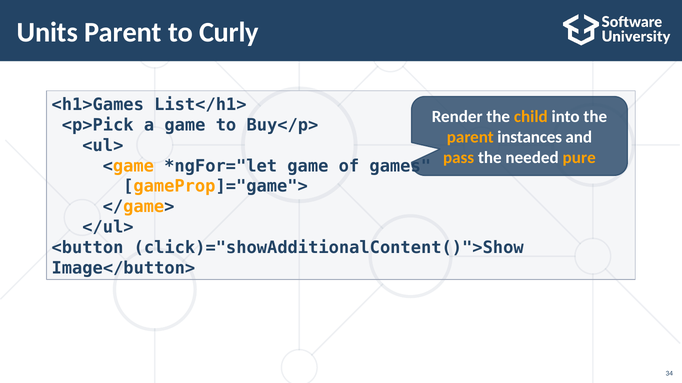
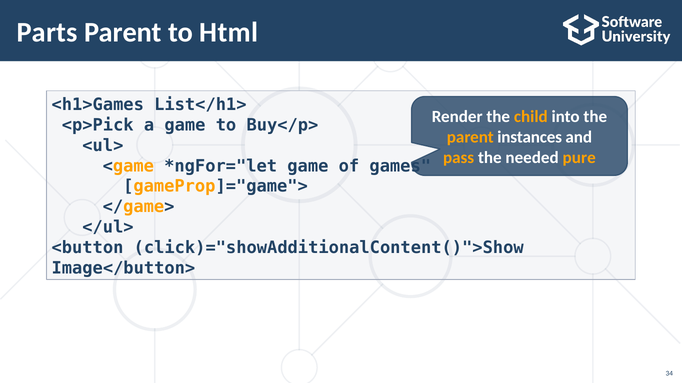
Units: Units -> Parts
Curly: Curly -> Html
